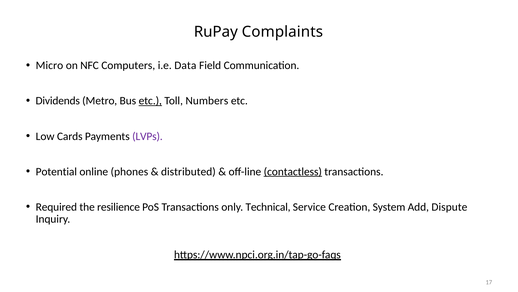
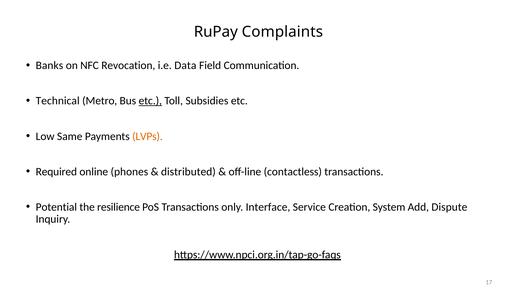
Micro: Micro -> Banks
Computers: Computers -> Revocation
Dividends: Dividends -> Technical
Numbers: Numbers -> Subsidies
Cards: Cards -> Same
LVPs colour: purple -> orange
Potential: Potential -> Required
contactless underline: present -> none
Required: Required -> Potential
Technical: Technical -> Interface
